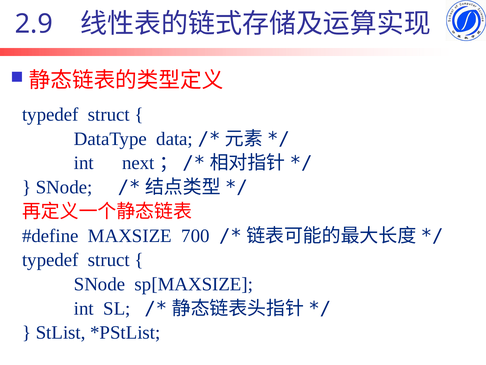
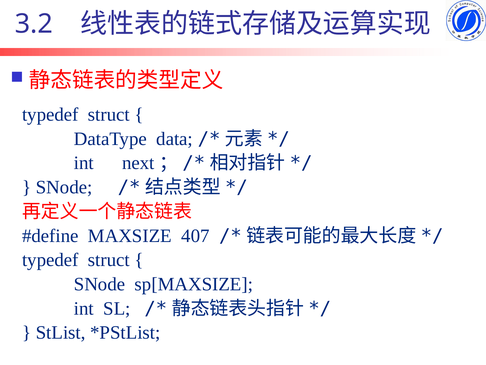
2.9: 2.9 -> 3.2
700: 700 -> 407
